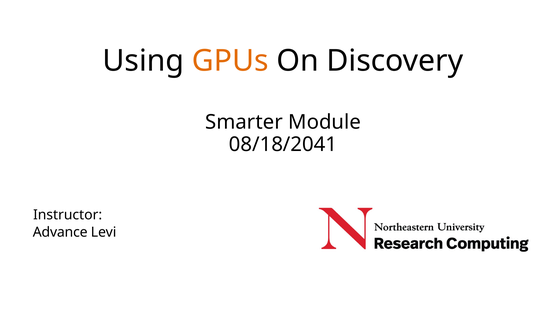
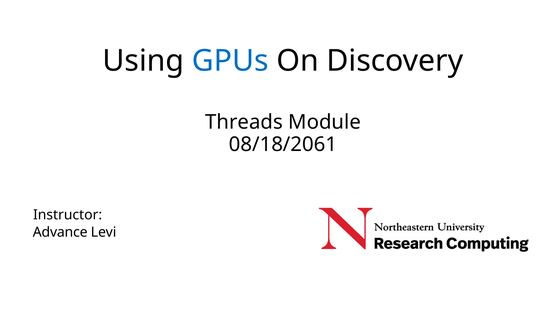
GPUs colour: orange -> blue
Smarter: Smarter -> Threads
08/18/2041: 08/18/2041 -> 08/18/2061
